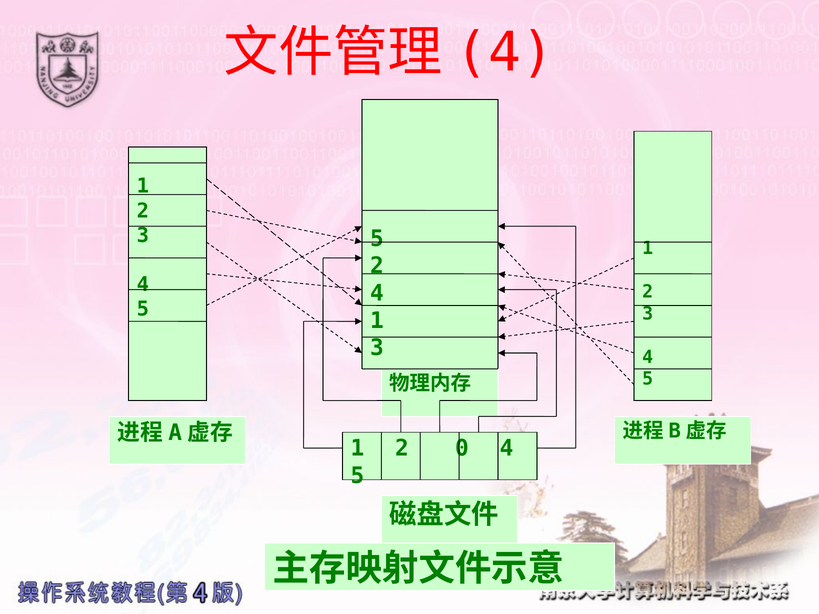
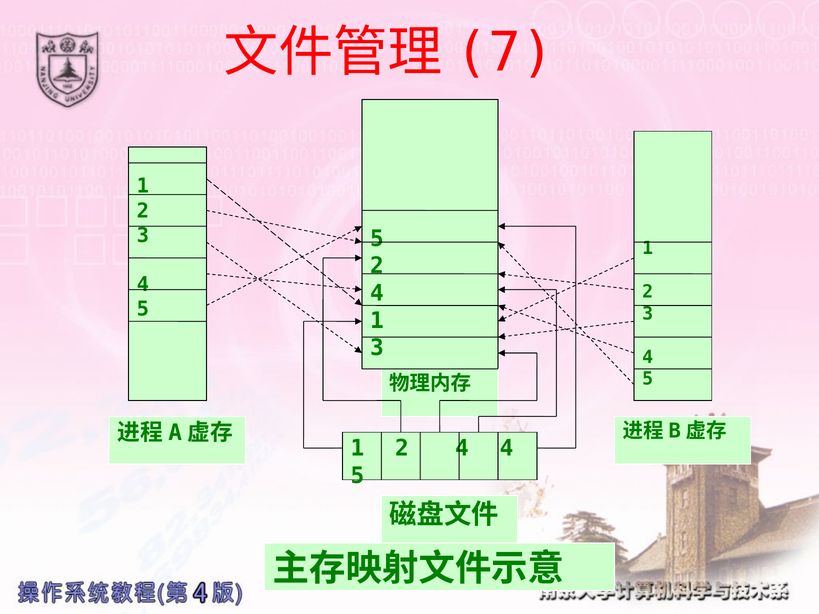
4 at (505, 53): 4 -> 7
1 2 0: 0 -> 4
